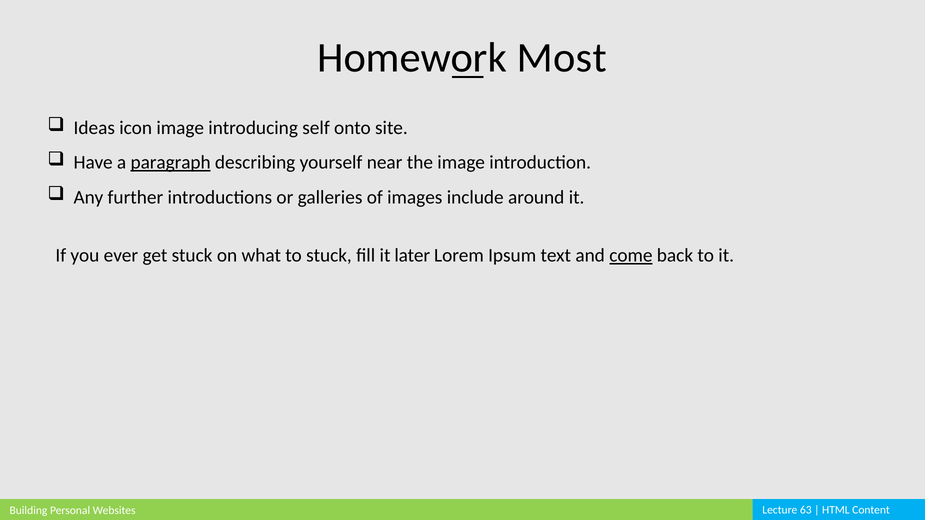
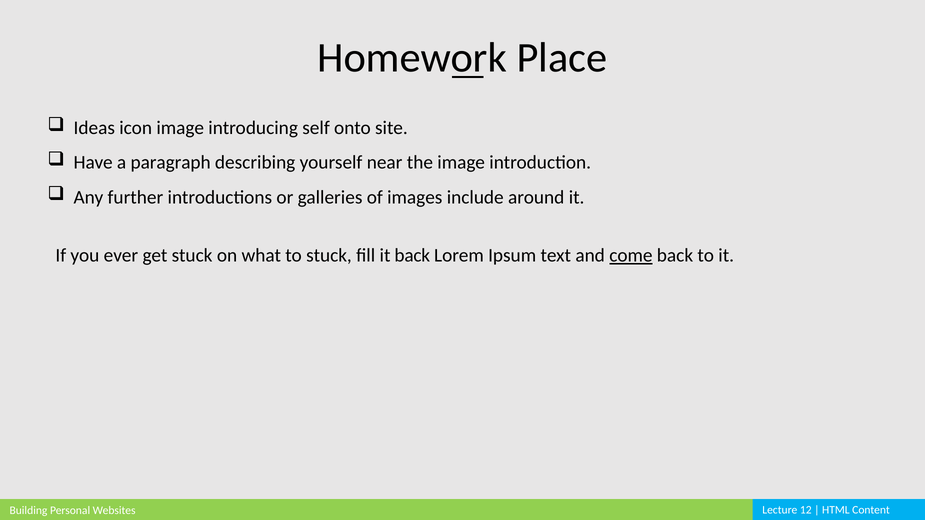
Most: Most -> Place
paragraph underline: present -> none
it later: later -> back
63: 63 -> 12
